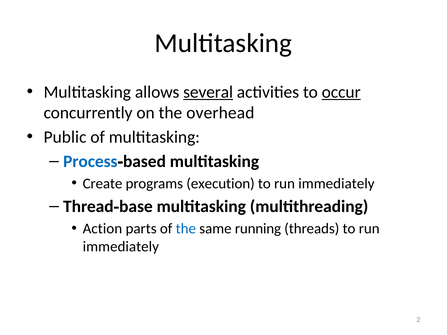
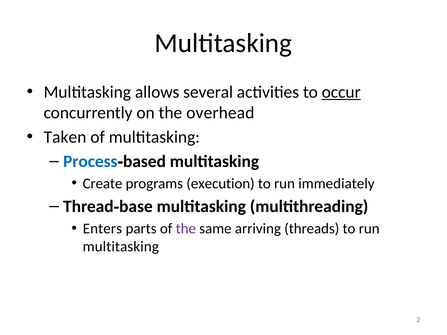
several underline: present -> none
Public: Public -> Taken
Action: Action -> Enters
the at (186, 229) colour: blue -> purple
running: running -> arriving
immediately at (121, 247): immediately -> multitasking
